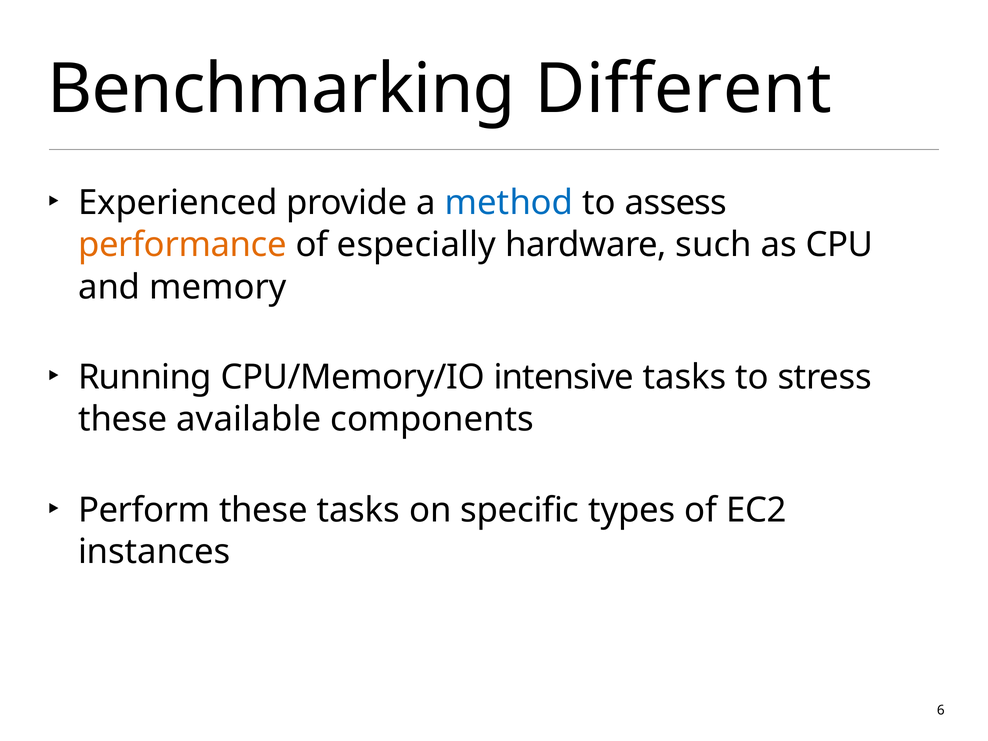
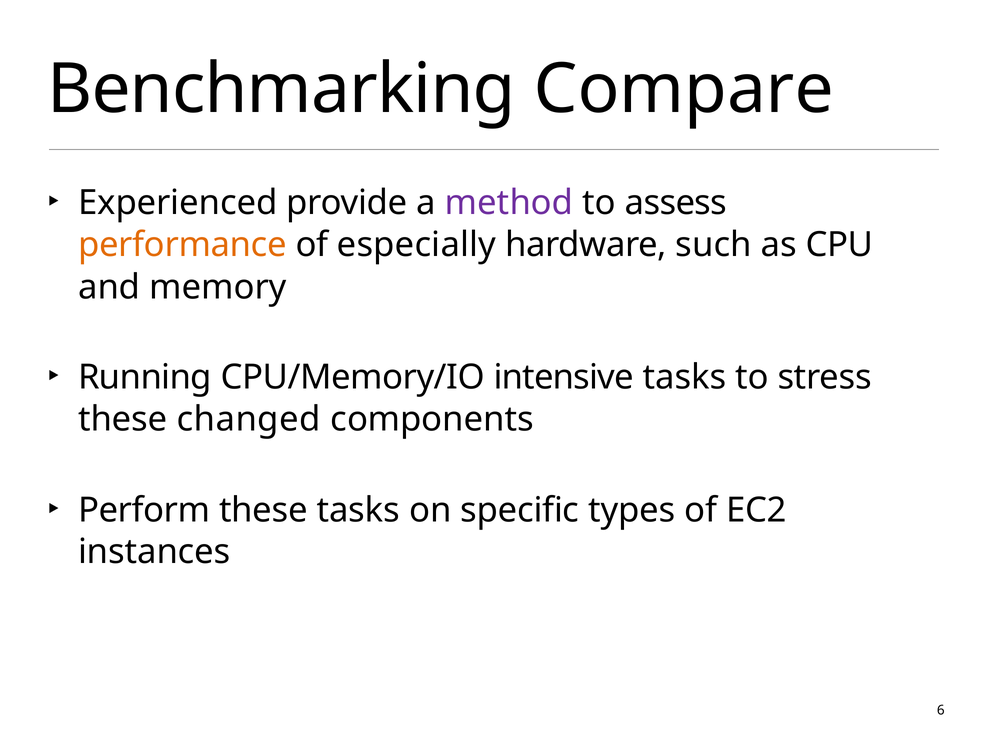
Different: Different -> Compare
method colour: blue -> purple
available: available -> changed
